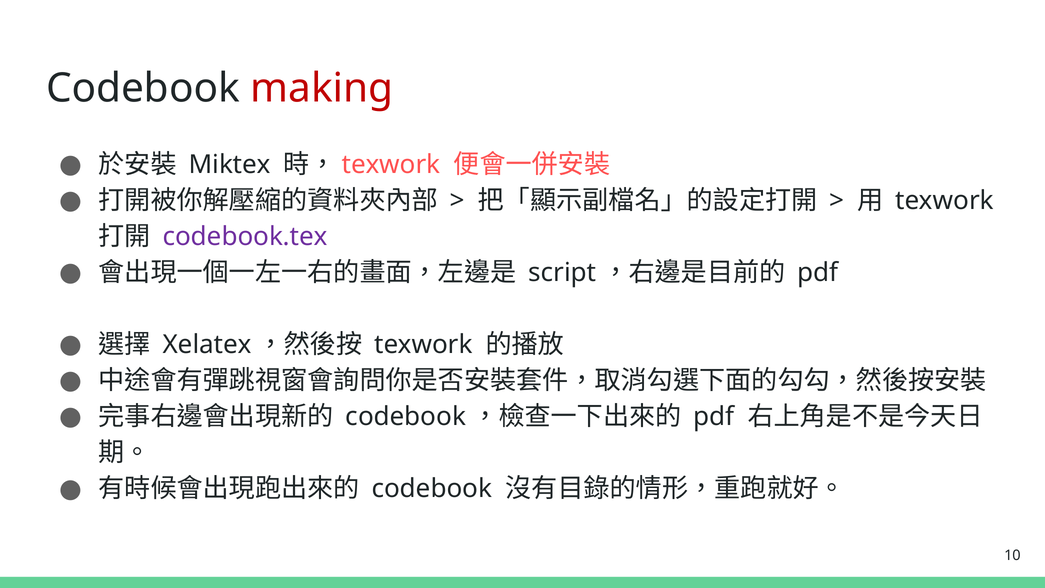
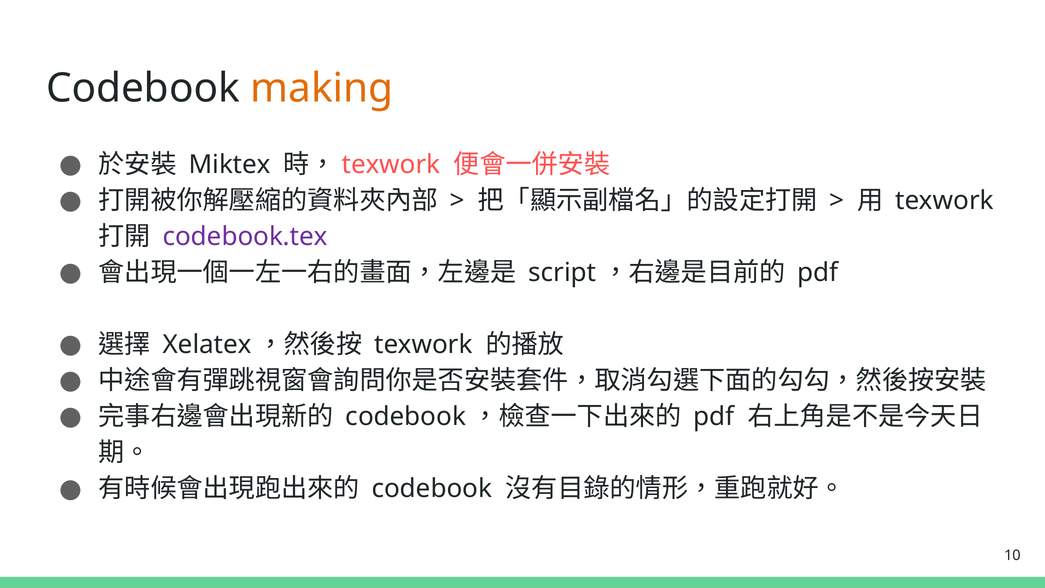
making colour: red -> orange
